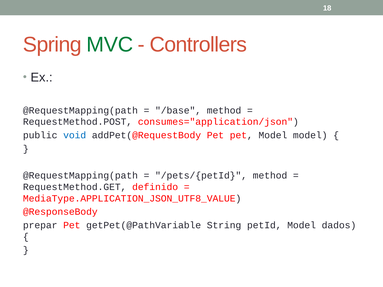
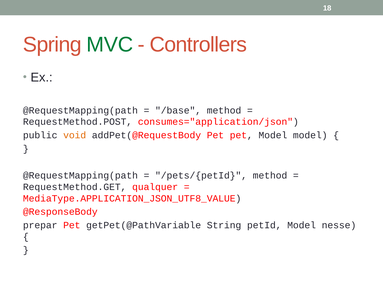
void colour: blue -> orange
definido: definido -> qualquer
dados: dados -> nesse
